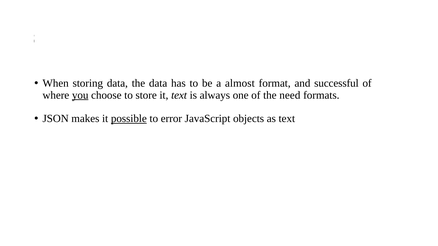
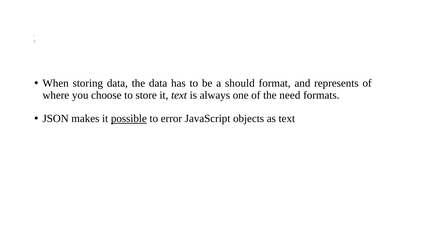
almost: almost -> should
successful: successful -> represents
you underline: present -> none
